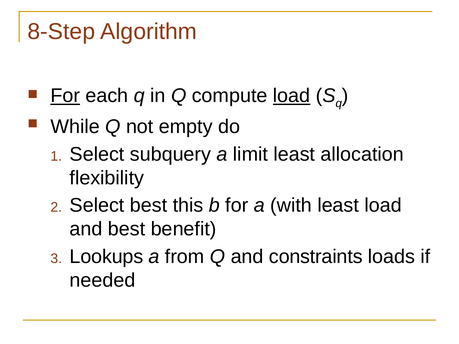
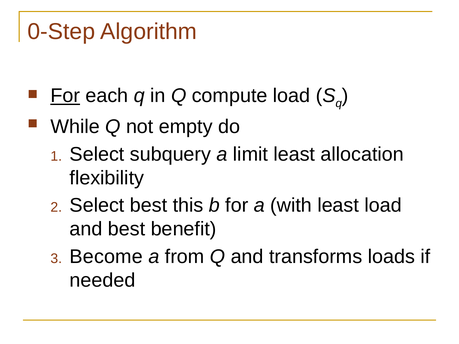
8-Step: 8-Step -> 0-Step
load at (292, 96) underline: present -> none
Lookups: Lookups -> Become
constraints: constraints -> transforms
